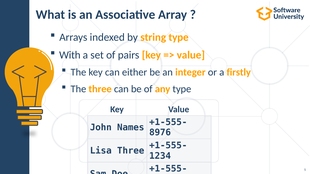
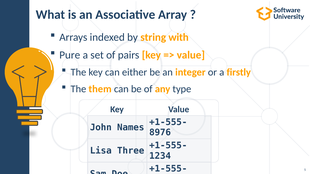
string type: type -> with
With: With -> Pure
The three: three -> them
